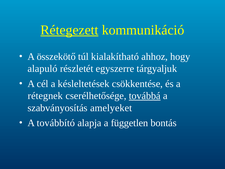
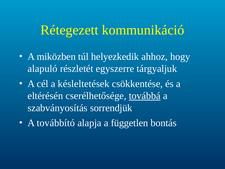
Rétegezett underline: present -> none
összekötő: összekötő -> miközben
kialakítható: kialakítható -> helyezkedik
rétegnek: rétegnek -> eltérésén
amelyeket: amelyeket -> sorrendjük
